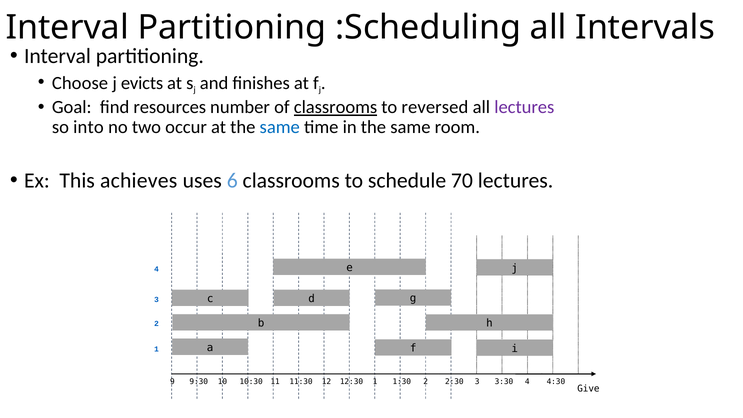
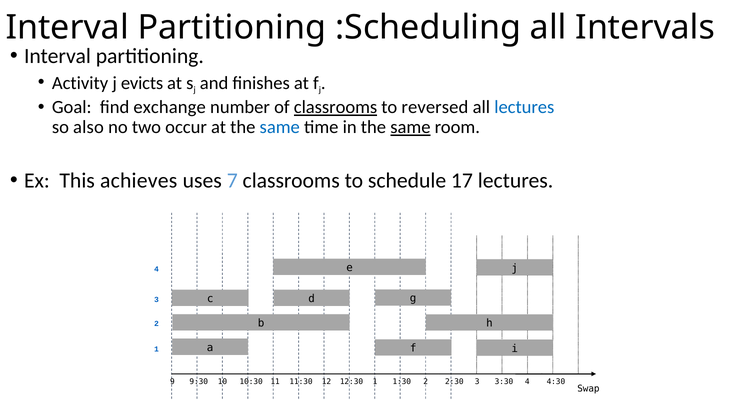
Choose: Choose -> Activity
resources: resources -> exchange
lectures at (524, 107) colour: purple -> blue
into: into -> also
same at (410, 127) underline: none -> present
6: 6 -> 7
70: 70 -> 17
Give: Give -> Swap
